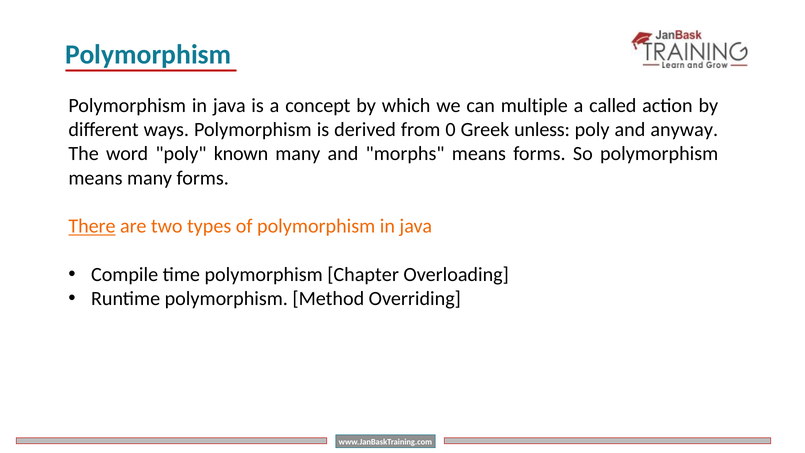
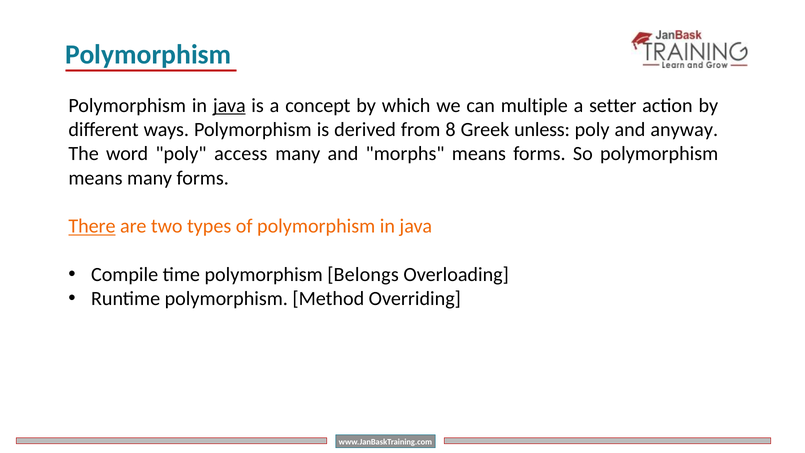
java at (229, 105) underline: none -> present
called: called -> setter
0: 0 -> 8
known: known -> access
Chapter: Chapter -> Belongs
